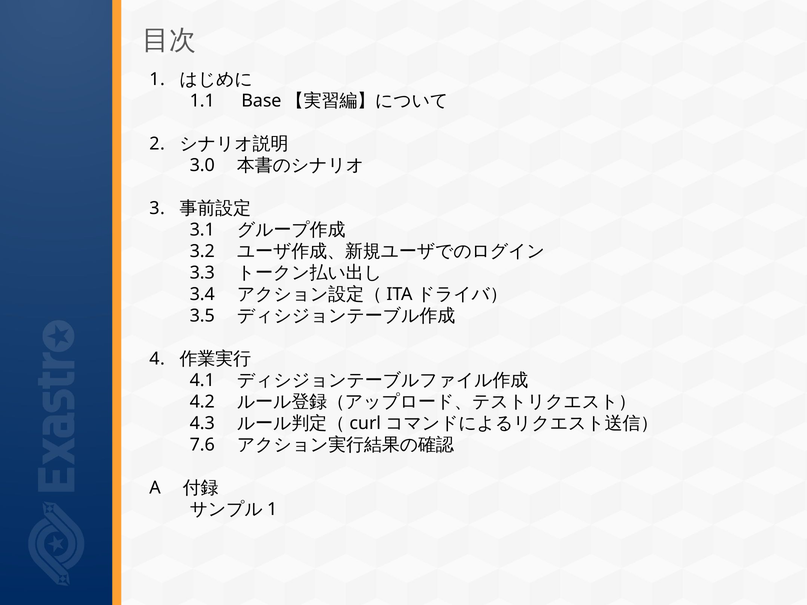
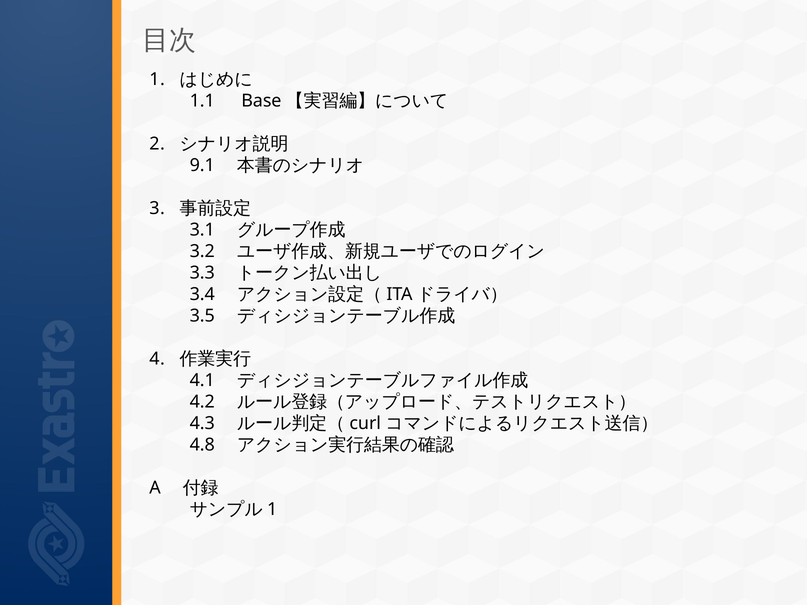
3.0: 3.0 -> 9.1
7.6: 7.6 -> 4.8
